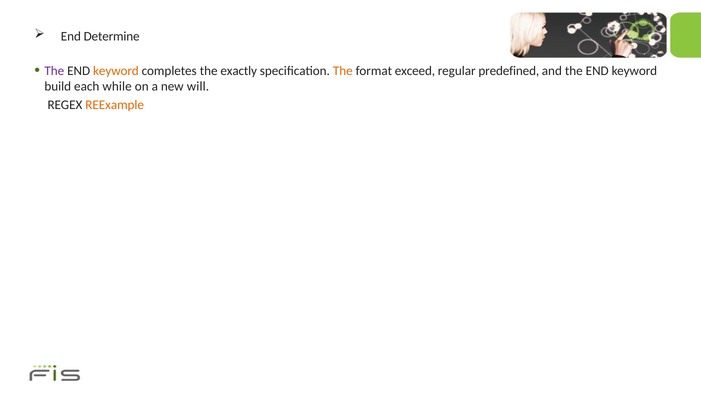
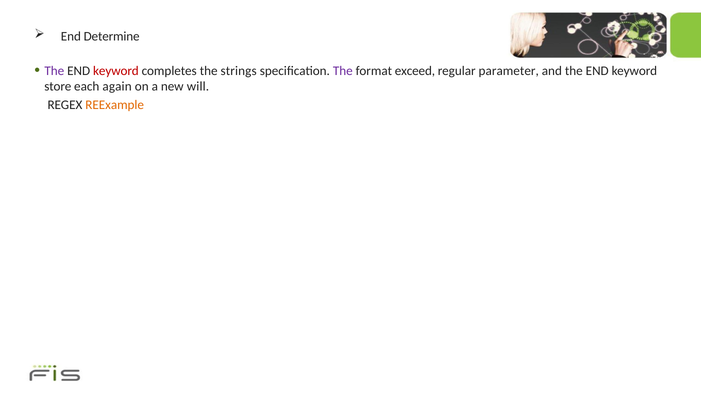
keyword at (116, 71) colour: orange -> red
exactly: exactly -> strings
The at (343, 71) colour: orange -> purple
predefined: predefined -> parameter
build: build -> store
while: while -> again
